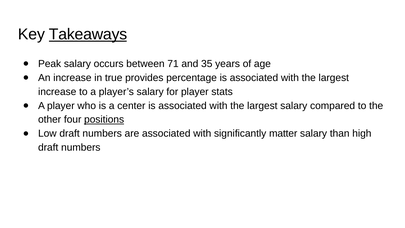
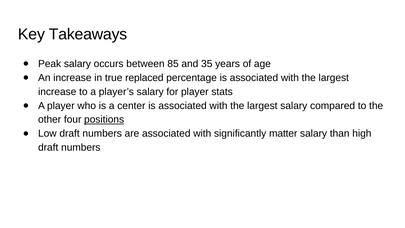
Takeaways underline: present -> none
71: 71 -> 85
provides: provides -> replaced
